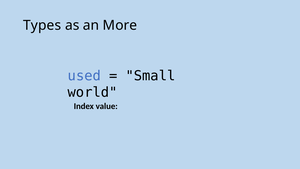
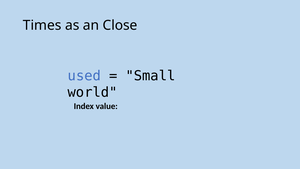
Types: Types -> Times
More: More -> Close
